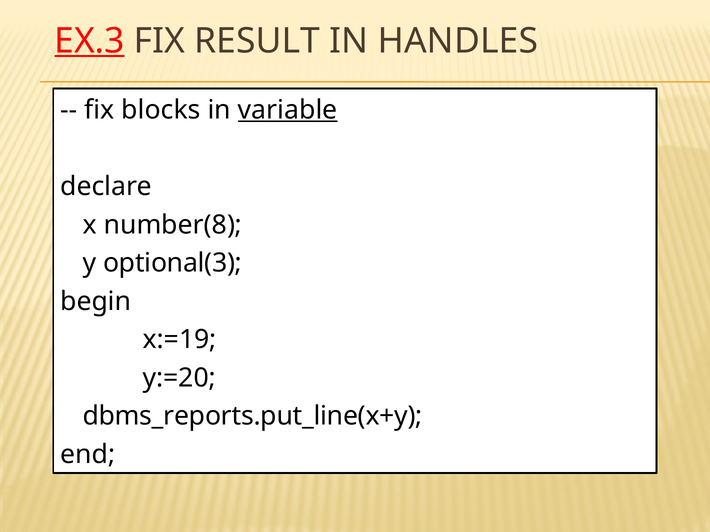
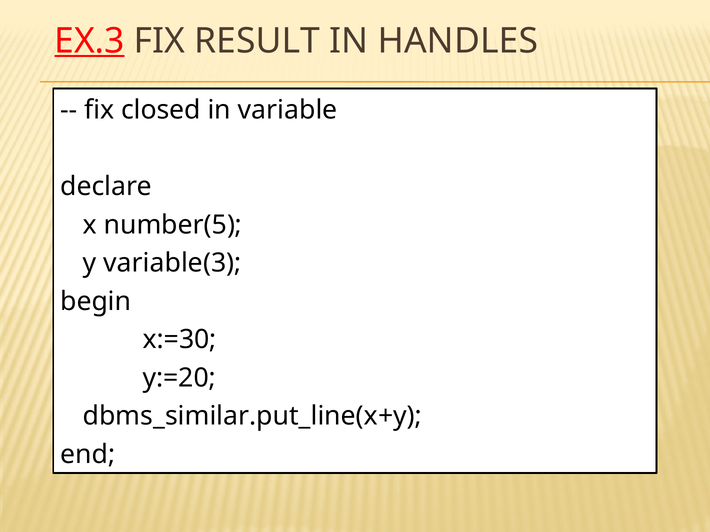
blocks: blocks -> closed
variable underline: present -> none
number(8: number(8 -> number(5
optional(3: optional(3 -> variable(3
x:=19: x:=19 -> x:=30
dbms_reports.put_line(x+y: dbms_reports.put_line(x+y -> dbms_similar.put_line(x+y
